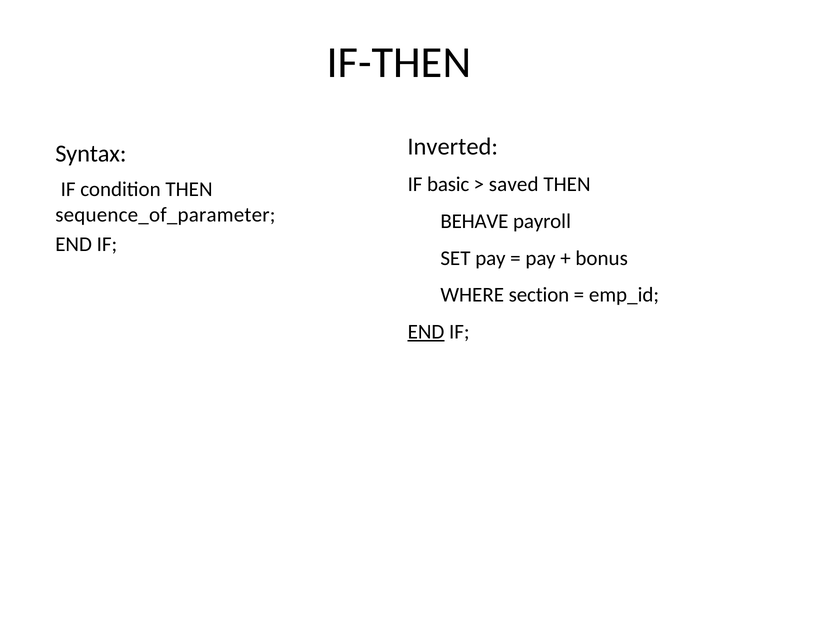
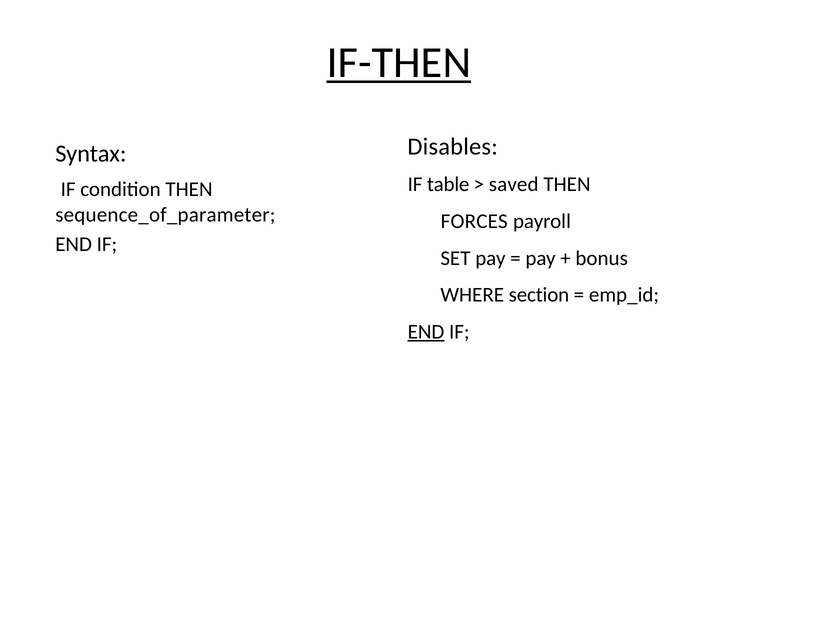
IF-THEN underline: none -> present
Inverted: Inverted -> Disables
basic: basic -> table
BEHAVE: BEHAVE -> FORCES
